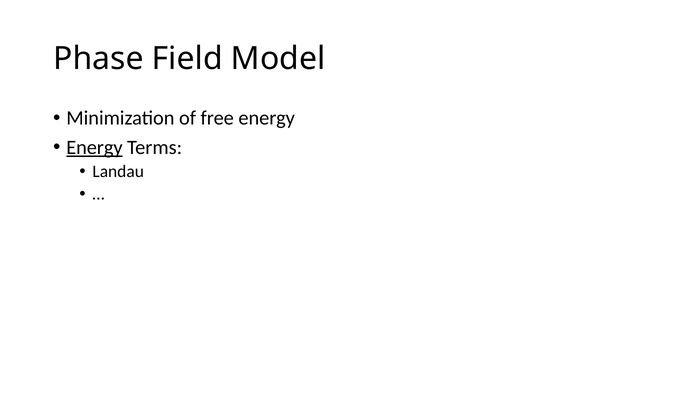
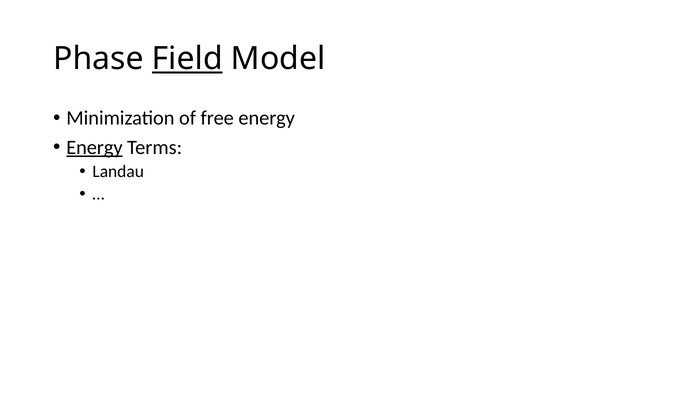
Field underline: none -> present
